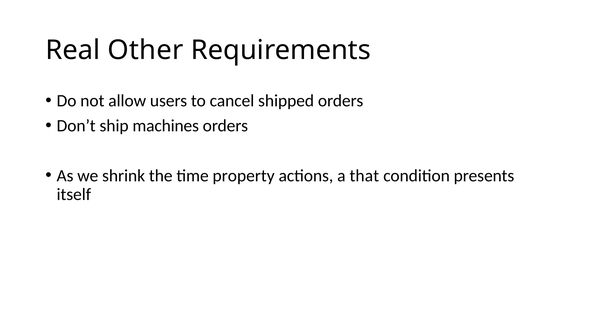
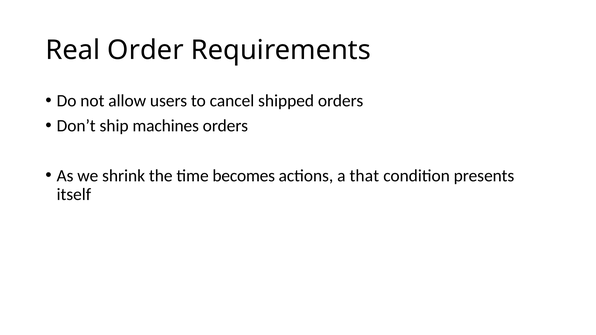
Other: Other -> Order
property: property -> becomes
